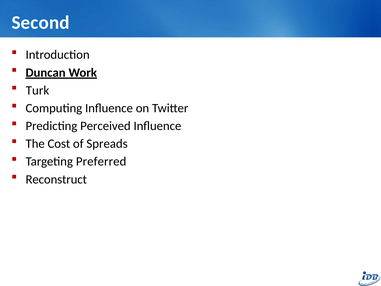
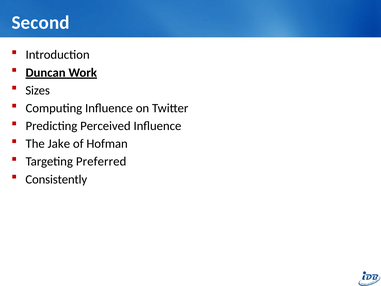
Turk: Turk -> Sizes
Cost: Cost -> Jake
Spreads: Spreads -> Hofman
Reconstruct: Reconstruct -> Consistently
